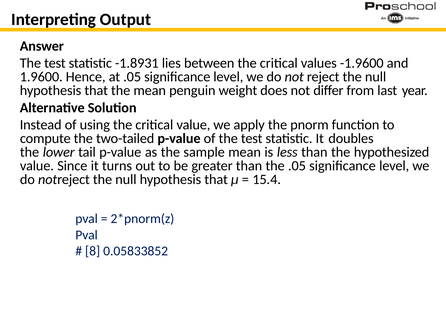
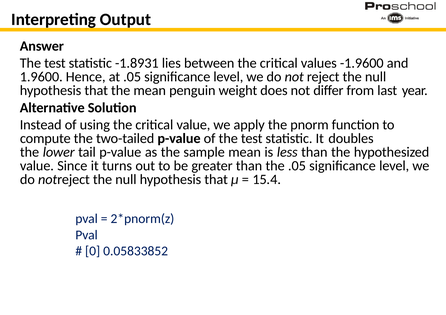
8: 8 -> 0
